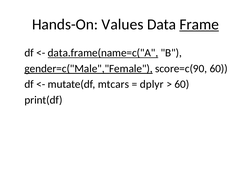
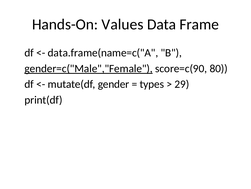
Frame underline: present -> none
data.frame(name=c("A underline: present -> none
score=c(90 60: 60 -> 80
mtcars: mtcars -> gender
dplyr: dplyr -> types
60 at (182, 84): 60 -> 29
